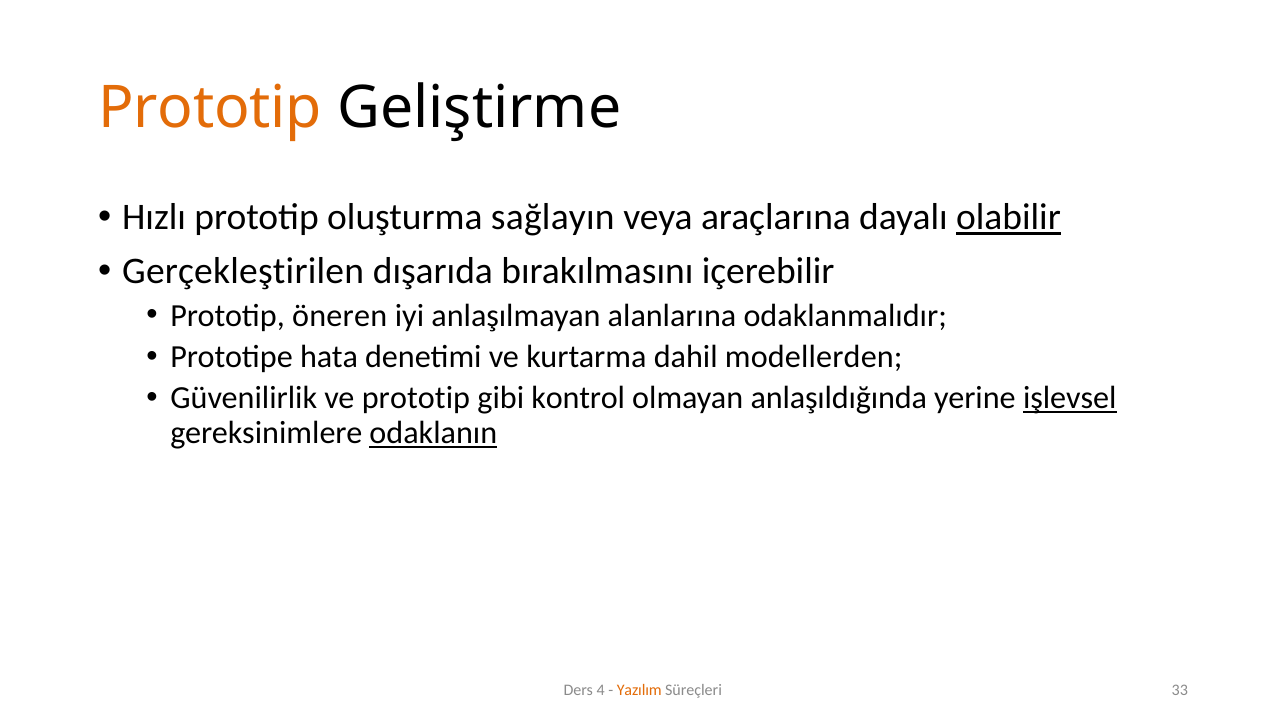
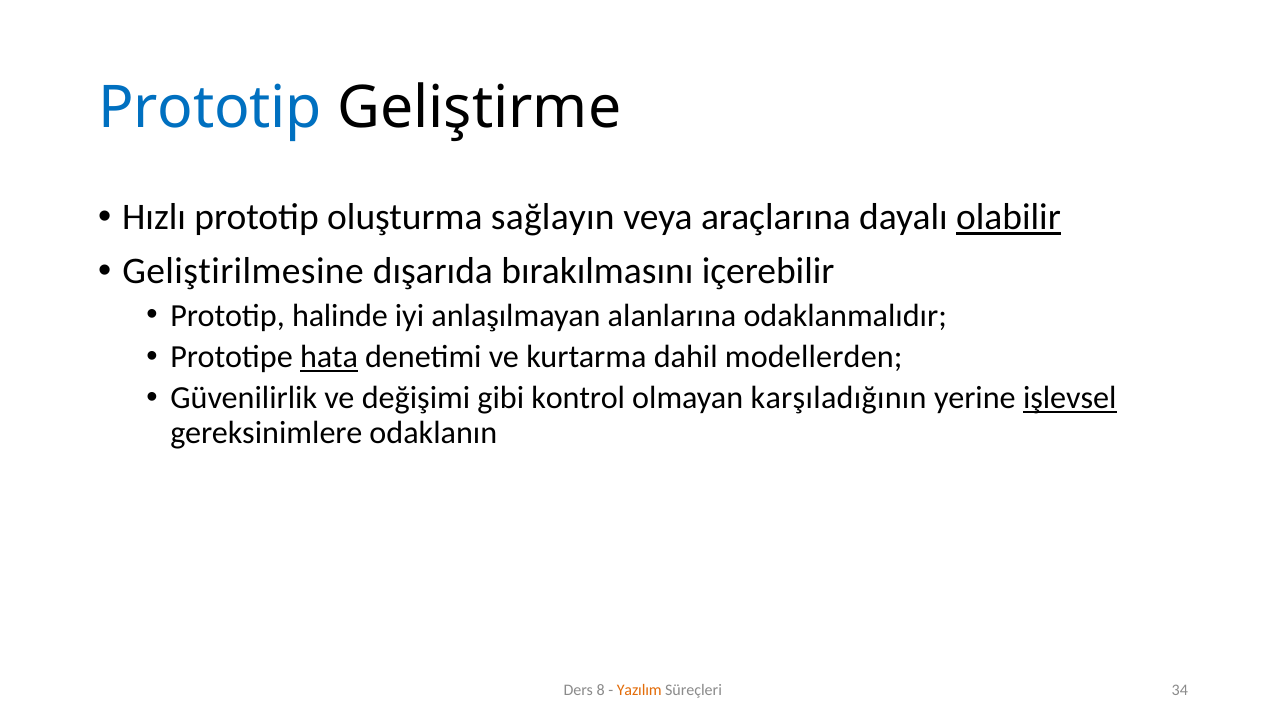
Prototip at (210, 108) colour: orange -> blue
Gerçekleştirilen: Gerçekleştirilen -> Geliştirilmesine
öneren: öneren -> halinde
hata underline: none -> present
ve prototip: prototip -> değişimi
anlaşıldığında: anlaşıldığında -> karşıladığının
odaklanın underline: present -> none
4: 4 -> 8
33: 33 -> 34
